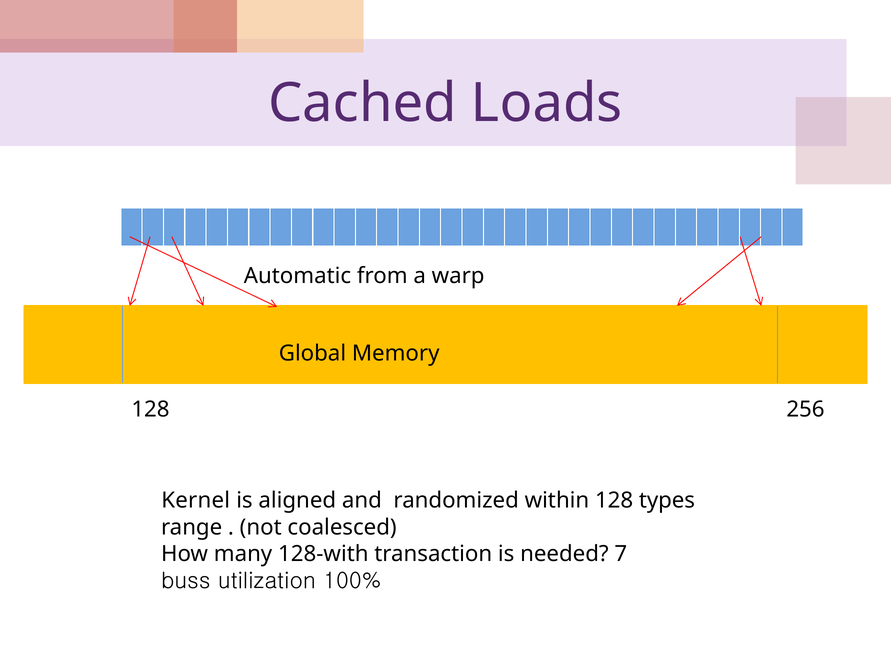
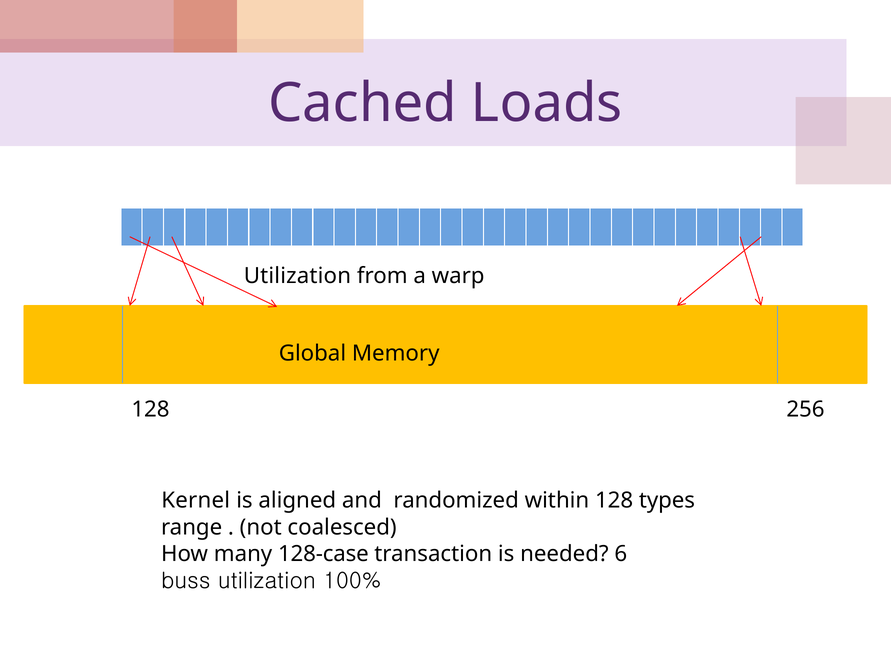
Automatic at (297, 276): Automatic -> Utilization
128-with: 128-with -> 128-case
7: 7 -> 6
